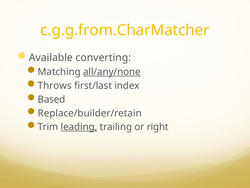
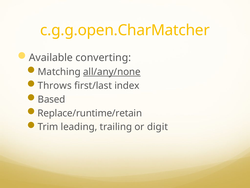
c.g.g.from.CharMatcher: c.g.g.from.CharMatcher -> c.g.g.open.CharMatcher
Replace/builder/retain: Replace/builder/retain -> Replace/runtime/retain
leading underline: present -> none
right: right -> digit
